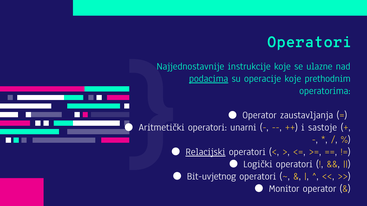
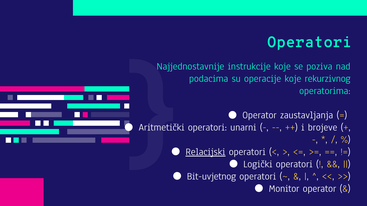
ulazne: ulazne -> poziva
podacima underline: present -> none
prethodnim: prethodnim -> rekurzivnog
sastoje: sastoje -> brojeve
